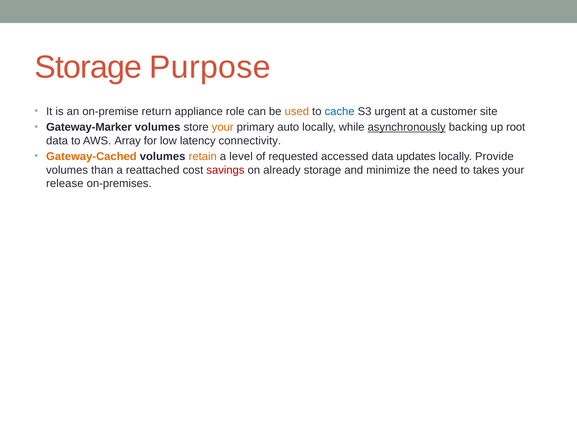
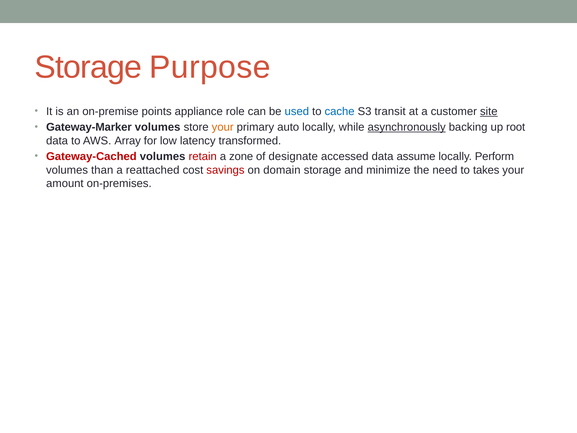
return: return -> points
used colour: orange -> blue
urgent: urgent -> transit
site underline: none -> present
connectivity: connectivity -> transformed
Gateway-Cached colour: orange -> red
retain colour: orange -> red
level: level -> zone
requested: requested -> designate
updates: updates -> assume
Provide: Provide -> Perform
already: already -> domain
release: release -> amount
